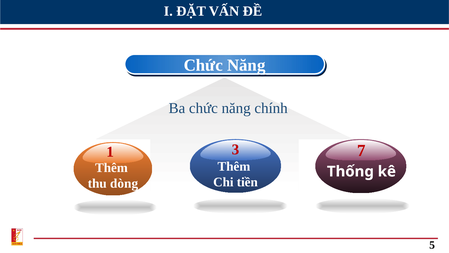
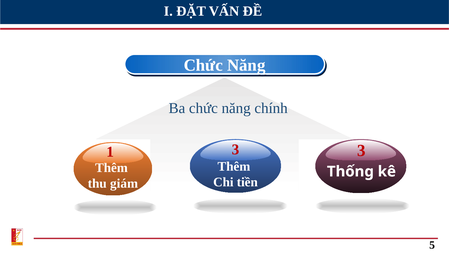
3 7: 7 -> 3
dòng: dòng -> giám
